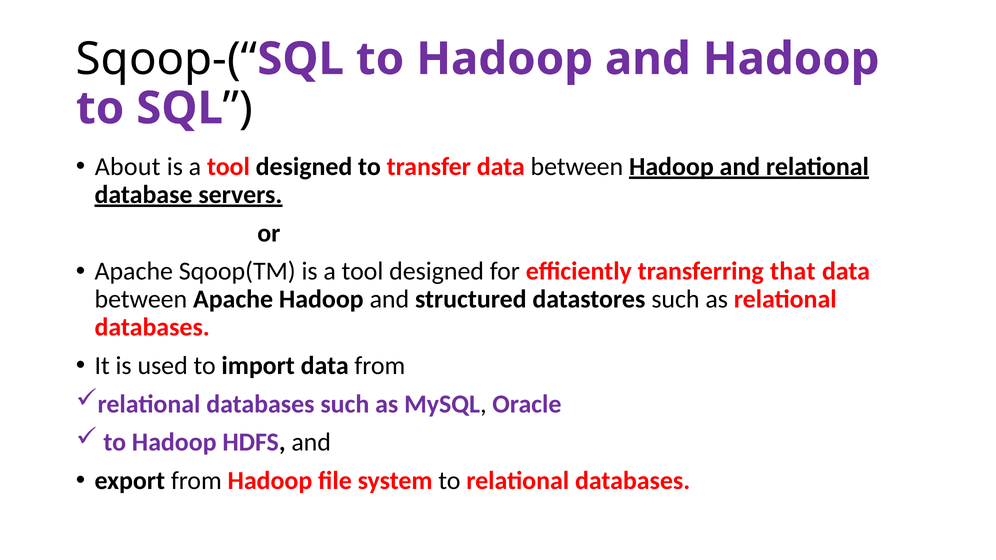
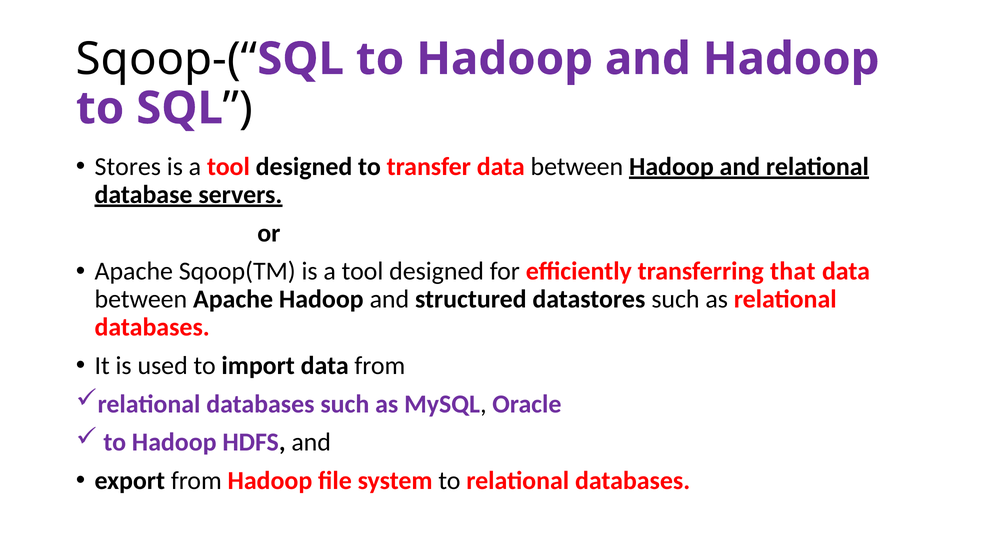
About: About -> Stores
